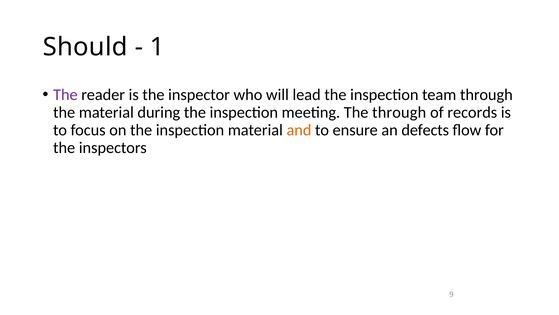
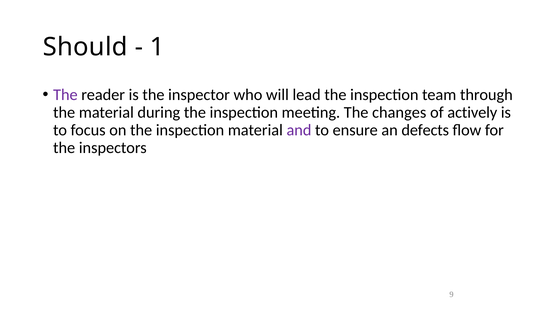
The through: through -> changes
records: records -> actively
and colour: orange -> purple
